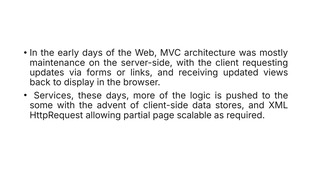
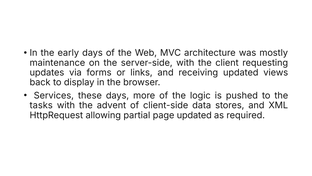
some: some -> tasks
page scalable: scalable -> updated
